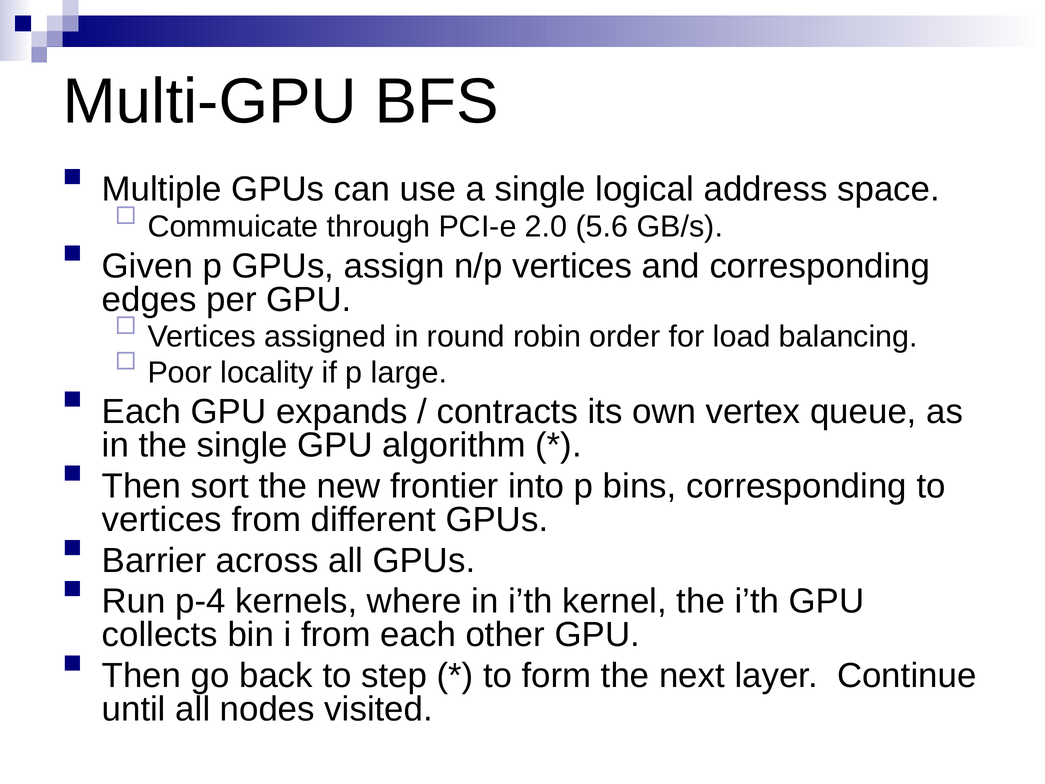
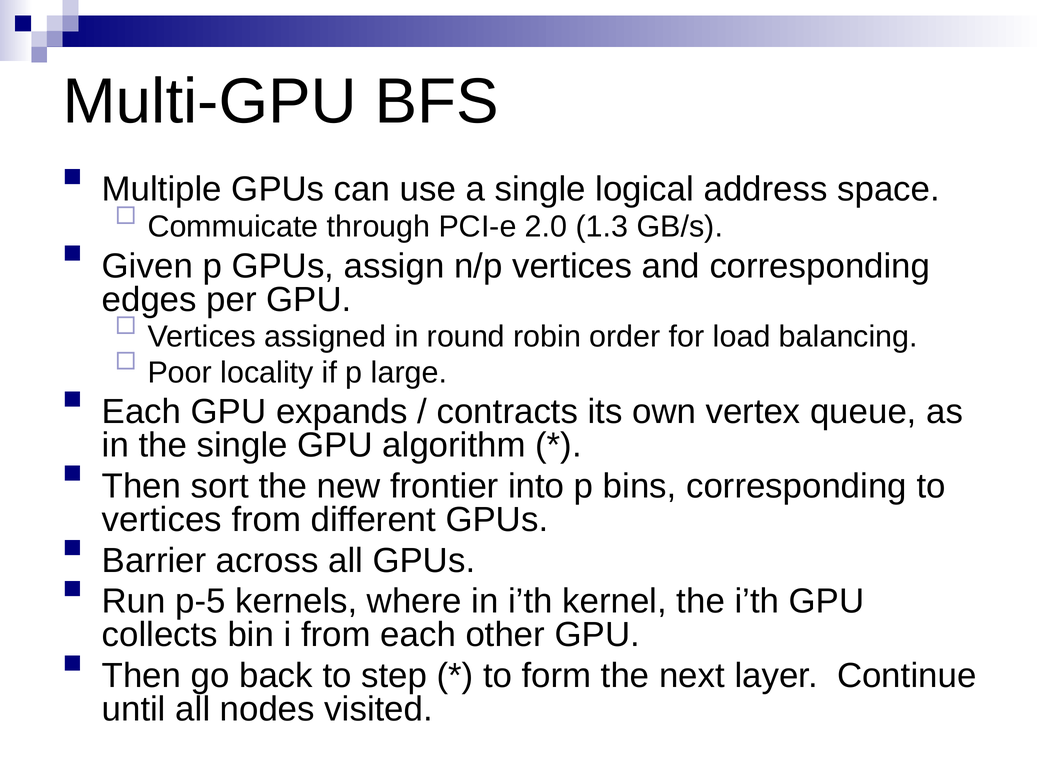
5.6: 5.6 -> 1.3
p-4: p-4 -> p-5
